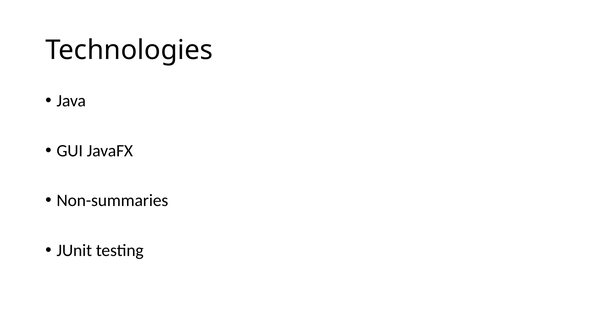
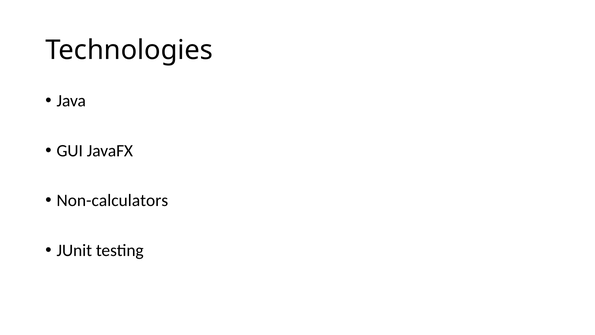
Non-summaries: Non-summaries -> Non-calculators
